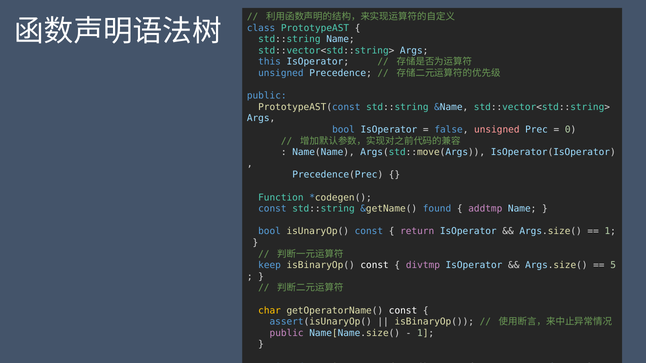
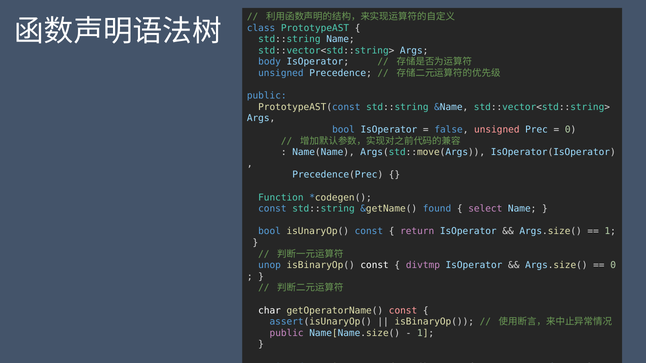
this: this -> body
addtmp: addtmp -> select
keep: keep -> unop
5 at (613, 266): 5 -> 0
char colour: yellow -> white
const at (403, 311) colour: white -> pink
